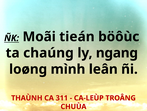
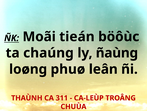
ngang: ngang -> ñaùng
mình: mình -> phuø
